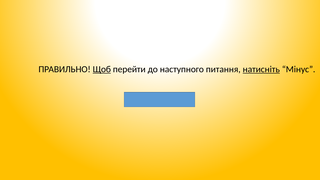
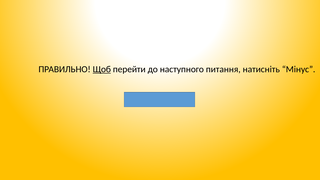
натисніть underline: present -> none
